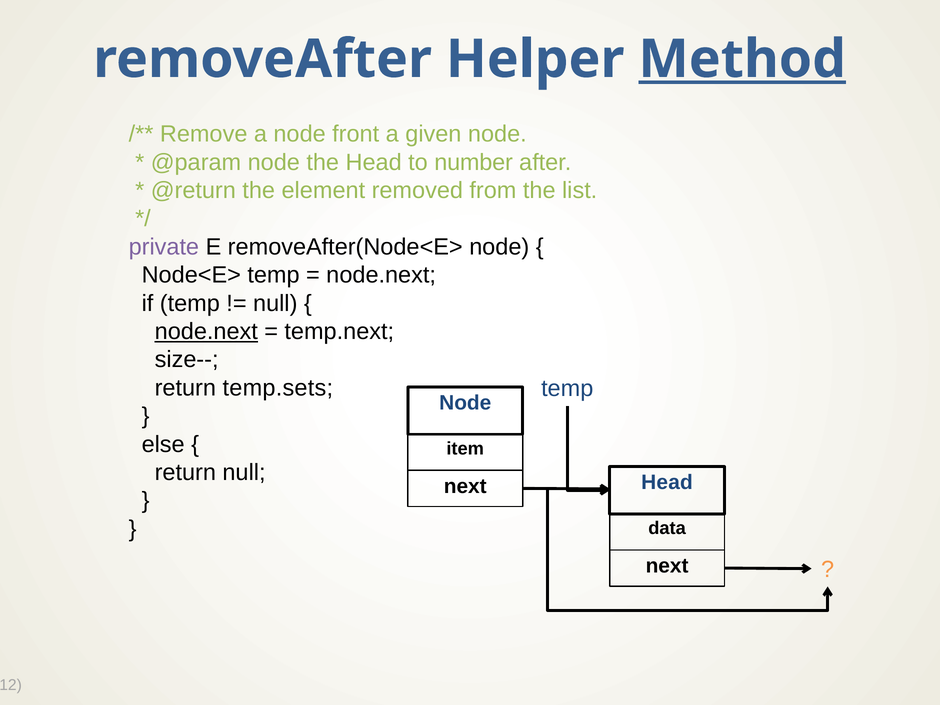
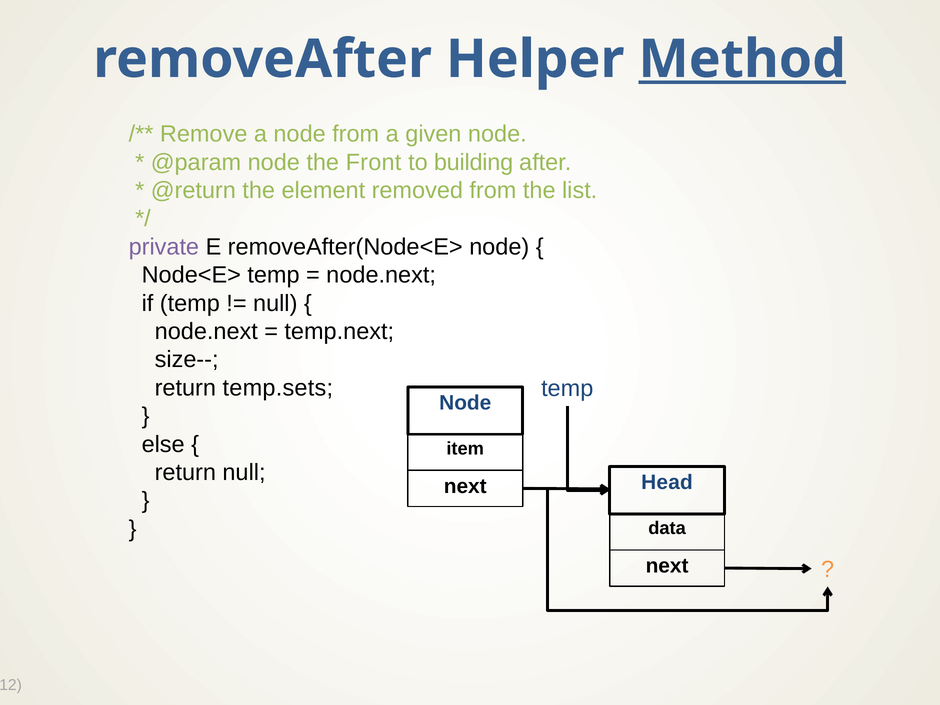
node front: front -> from
the Head: Head -> Front
number: number -> building
node.next at (206, 332) underline: present -> none
